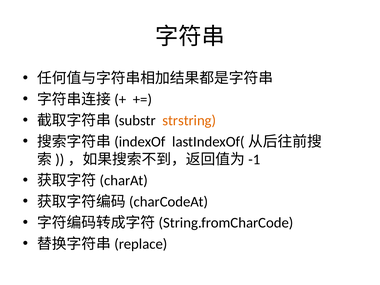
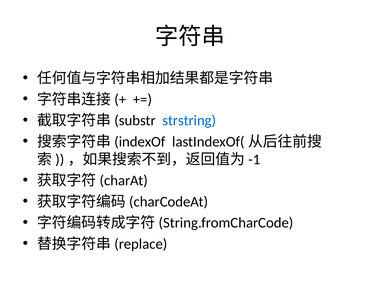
strstring colour: orange -> blue
